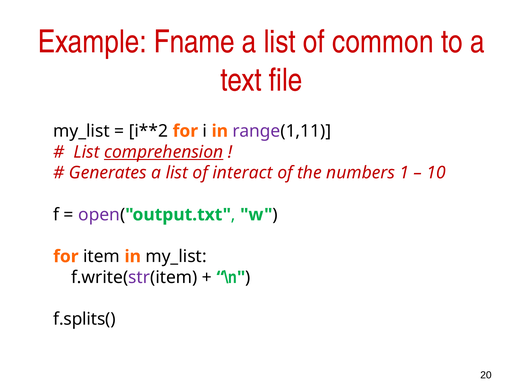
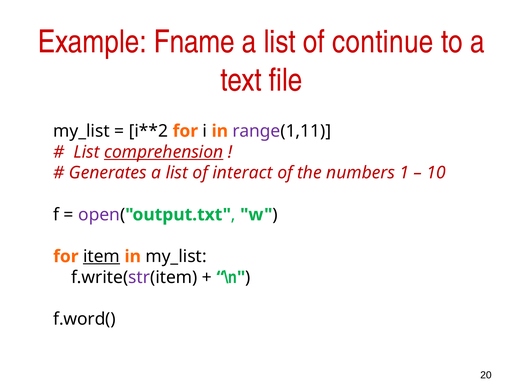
common: common -> continue
item underline: none -> present
f.splits(: f.splits( -> f.word(
